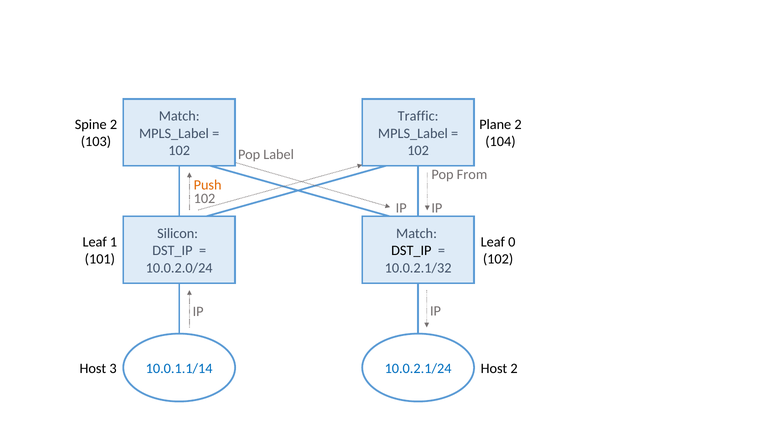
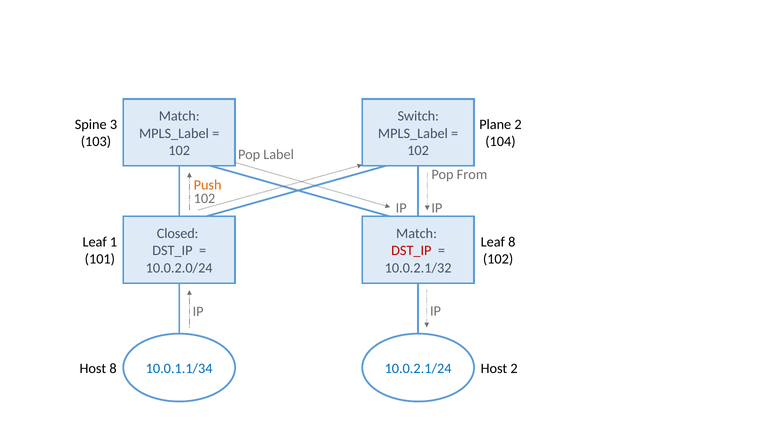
Traffic: Traffic -> Switch
Spine 2: 2 -> 3
Silicon: Silicon -> Closed
Leaf 0: 0 -> 8
DST_IP at (411, 251) colour: black -> red
Host 3: 3 -> 8
10.0.1.1/14: 10.0.1.1/14 -> 10.0.1.1/34
